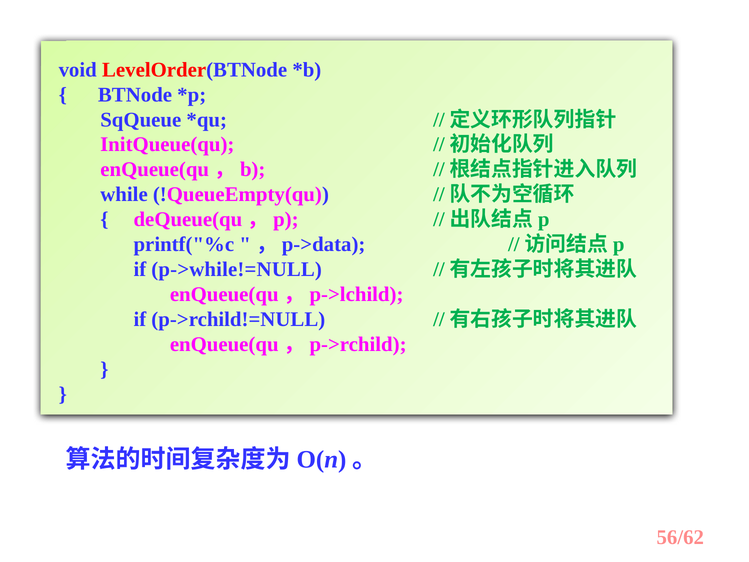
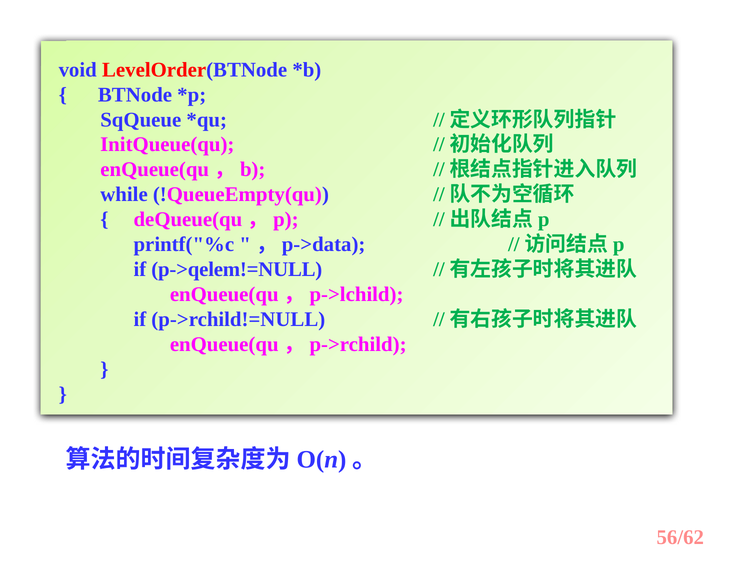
p->while!=NULL: p->while!=NULL -> p->qelem!=NULL
